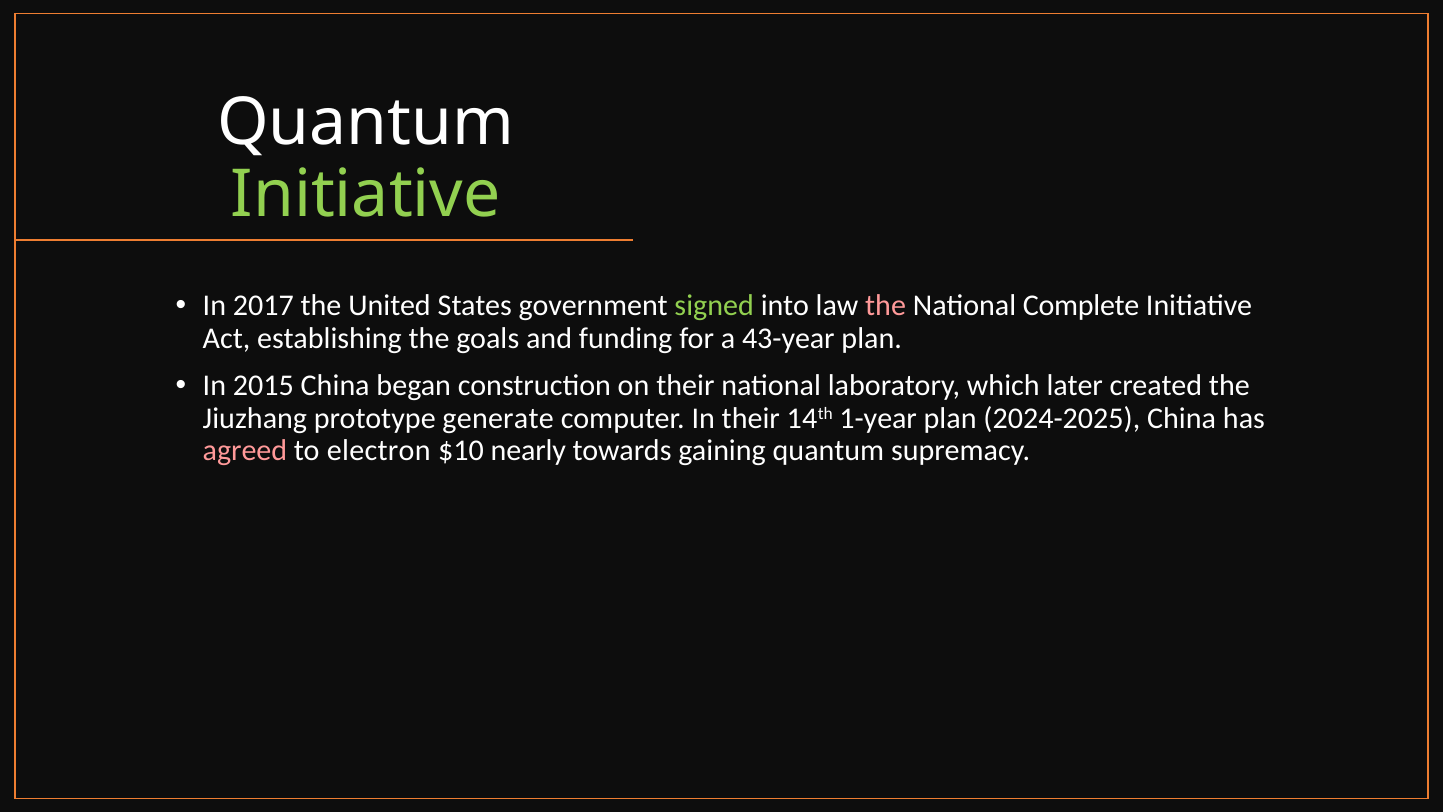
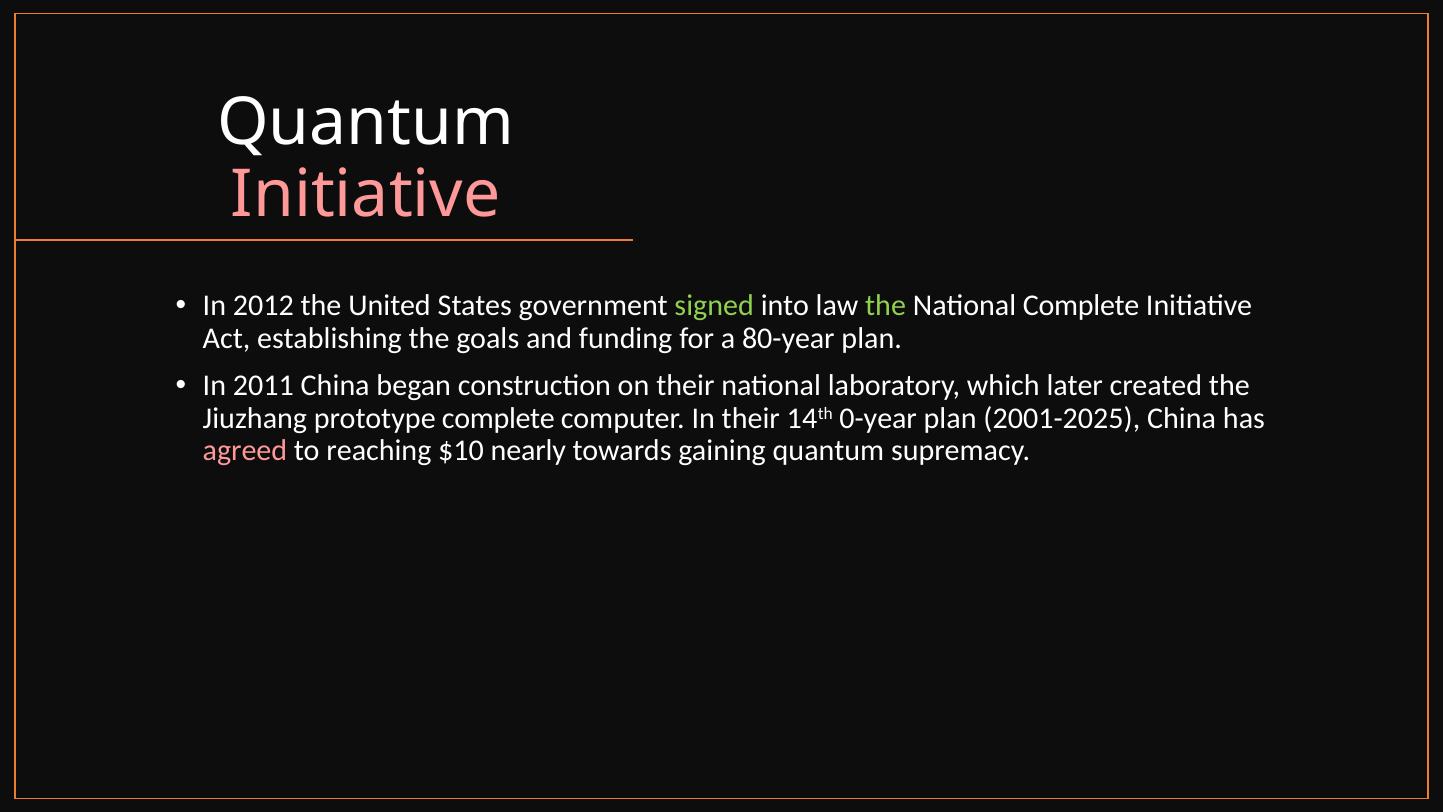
Initiative at (366, 195) colour: light green -> pink
2017: 2017 -> 2012
the at (886, 305) colour: pink -> light green
43-year: 43-year -> 80-year
2015: 2015 -> 2011
prototype generate: generate -> complete
1-year: 1-year -> 0-year
2024-2025: 2024-2025 -> 2001-2025
electron: electron -> reaching
